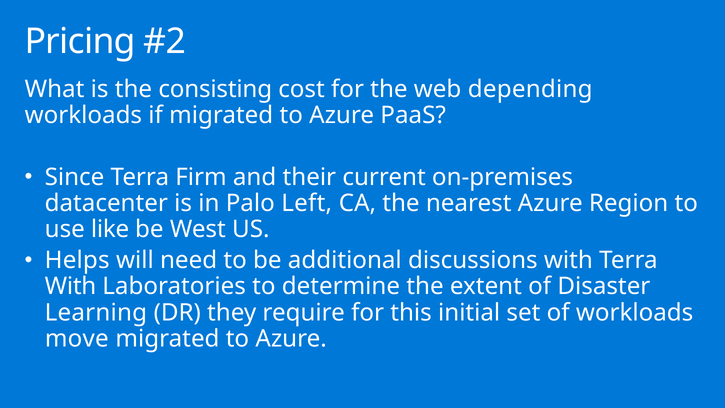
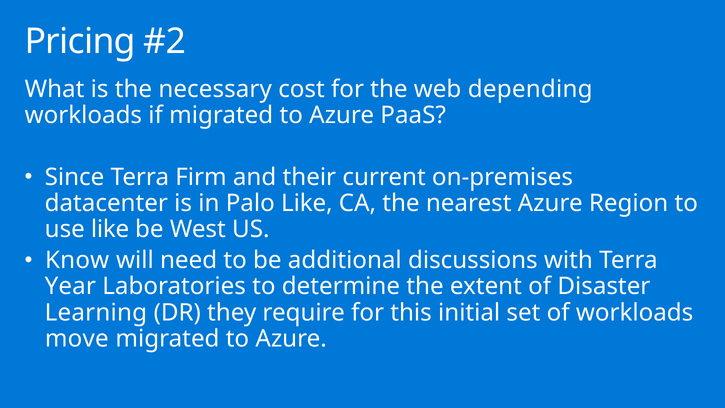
consisting: consisting -> necessary
Palo Left: Left -> Like
Helps: Helps -> Know
With at (70, 286): With -> Year
